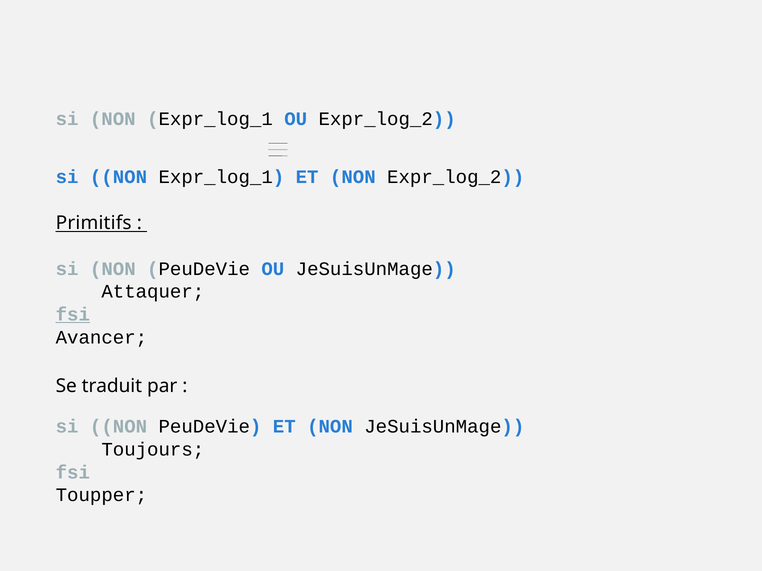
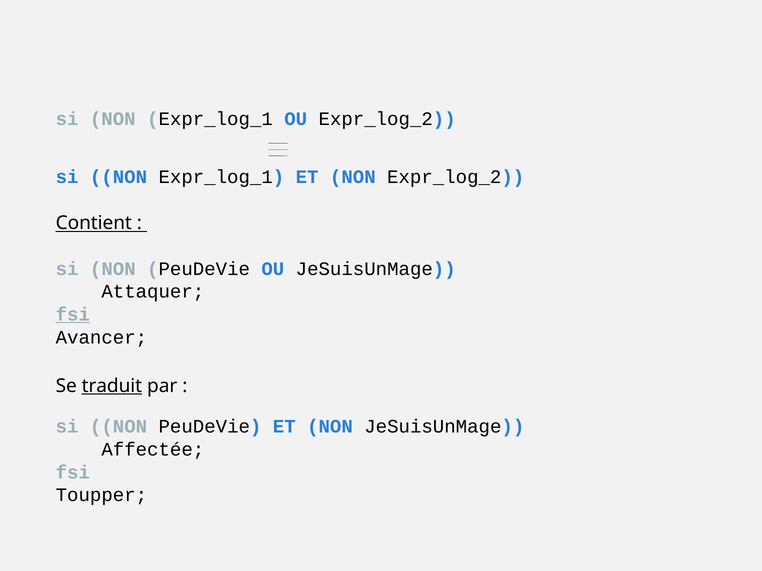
Primitifs: Primitifs -> Contient
traduit underline: none -> present
Toujours: Toujours -> Affectée
